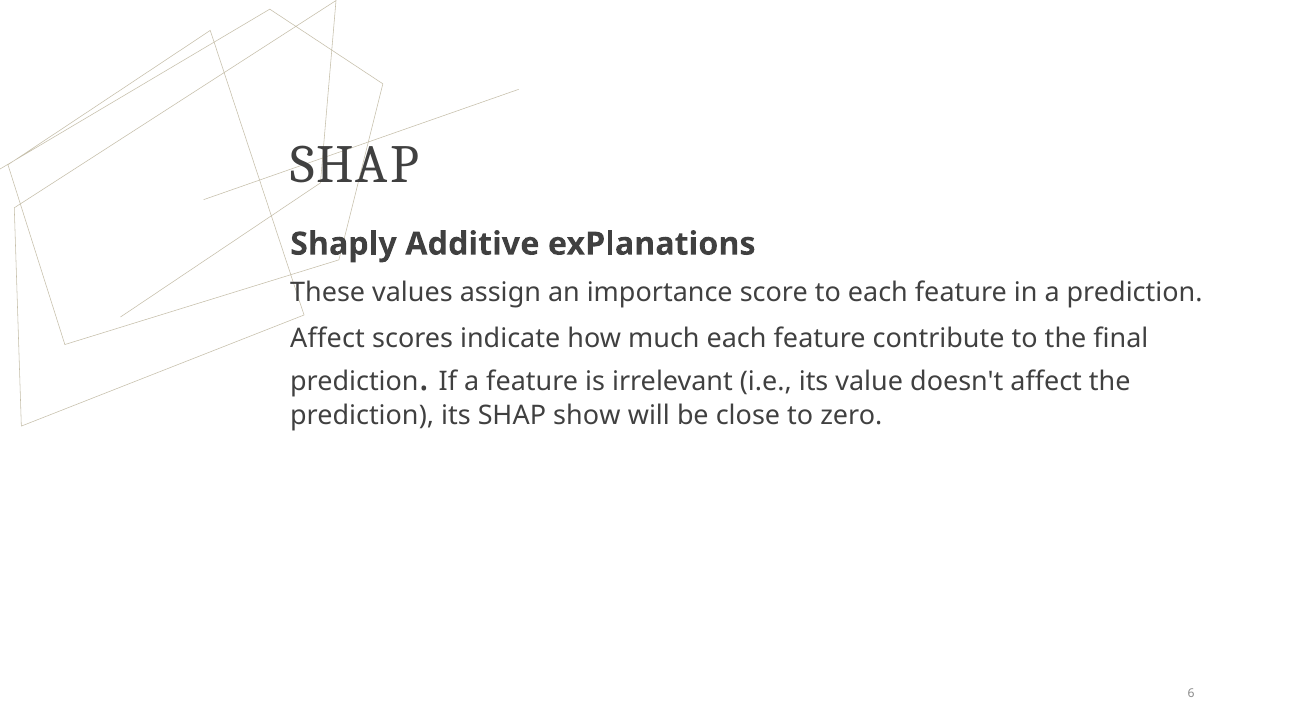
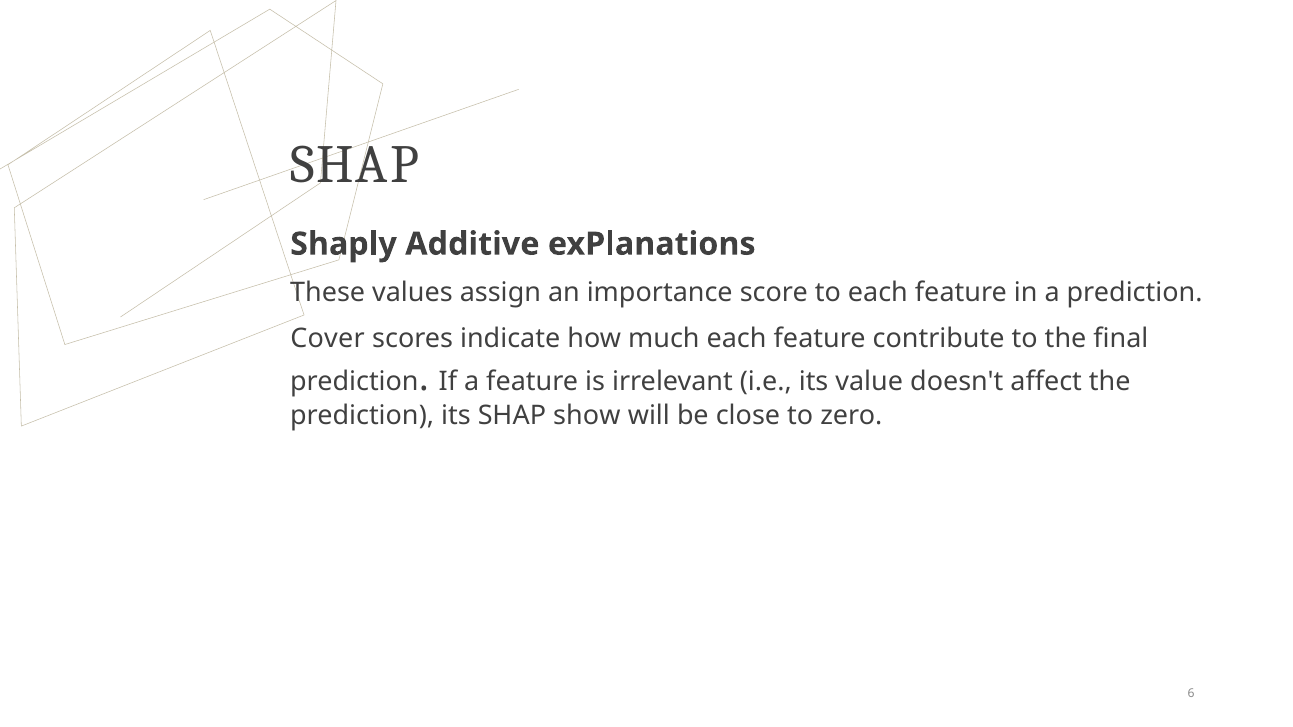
Affect at (328, 339): Affect -> Cover
